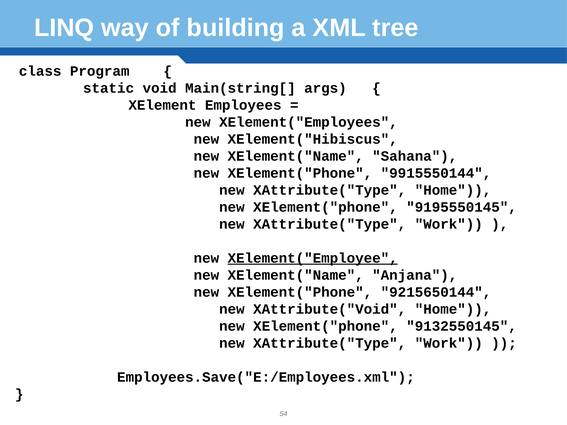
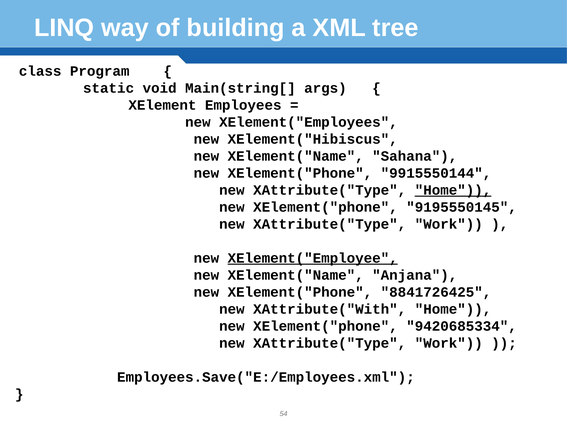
Home at (453, 190) underline: none -> present
9215650144: 9215650144 -> 8841726425
XAttribute("Void: XAttribute("Void -> XAttribute("With
9132550145: 9132550145 -> 9420685334
